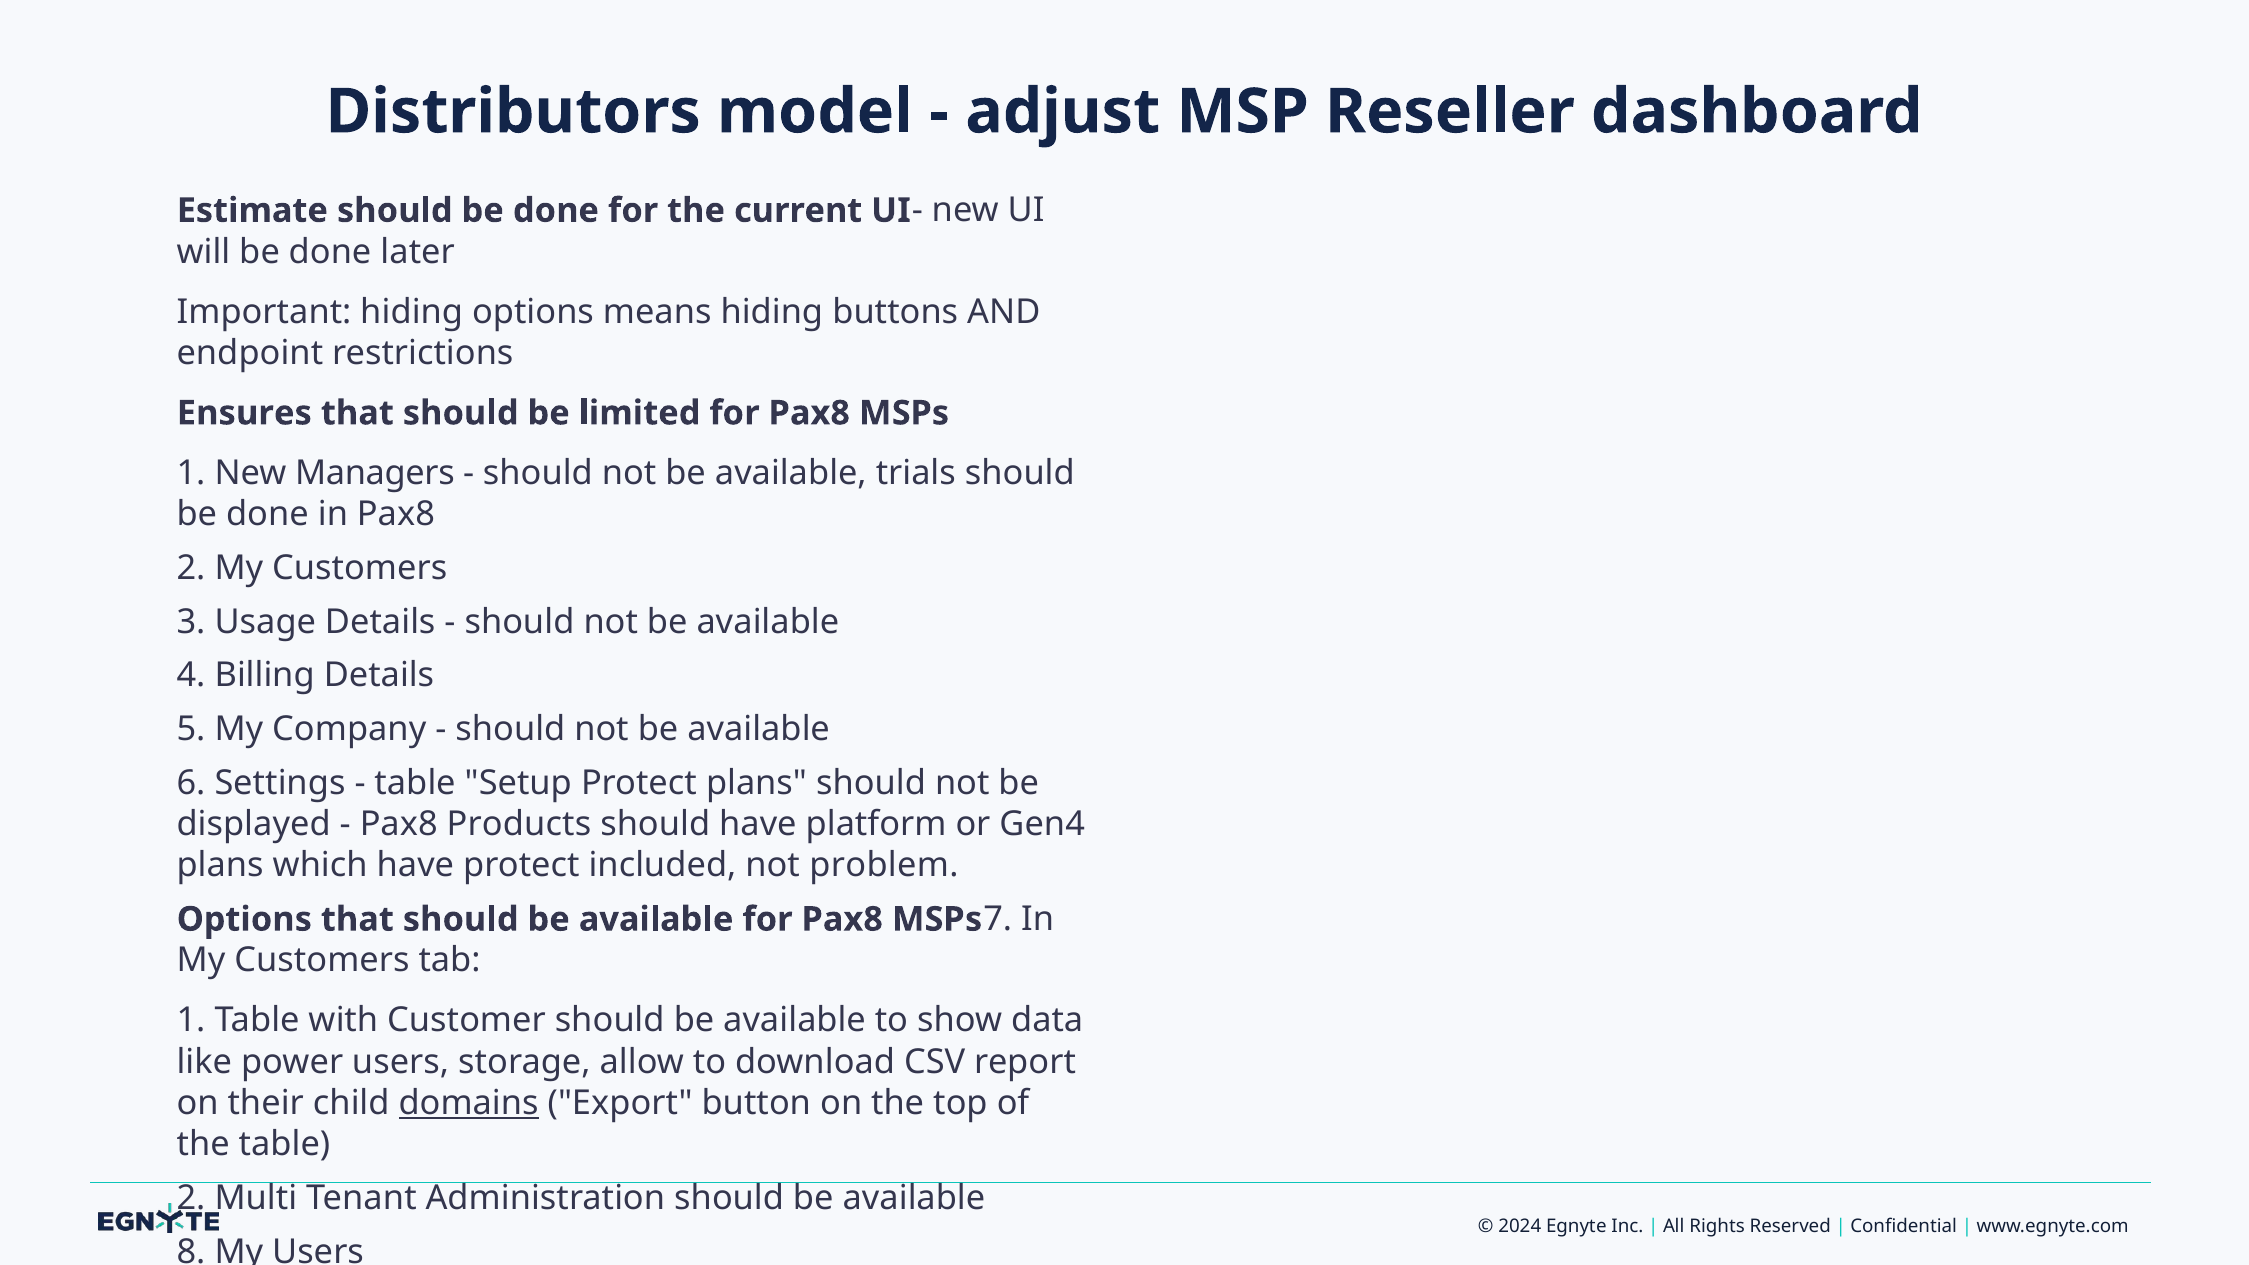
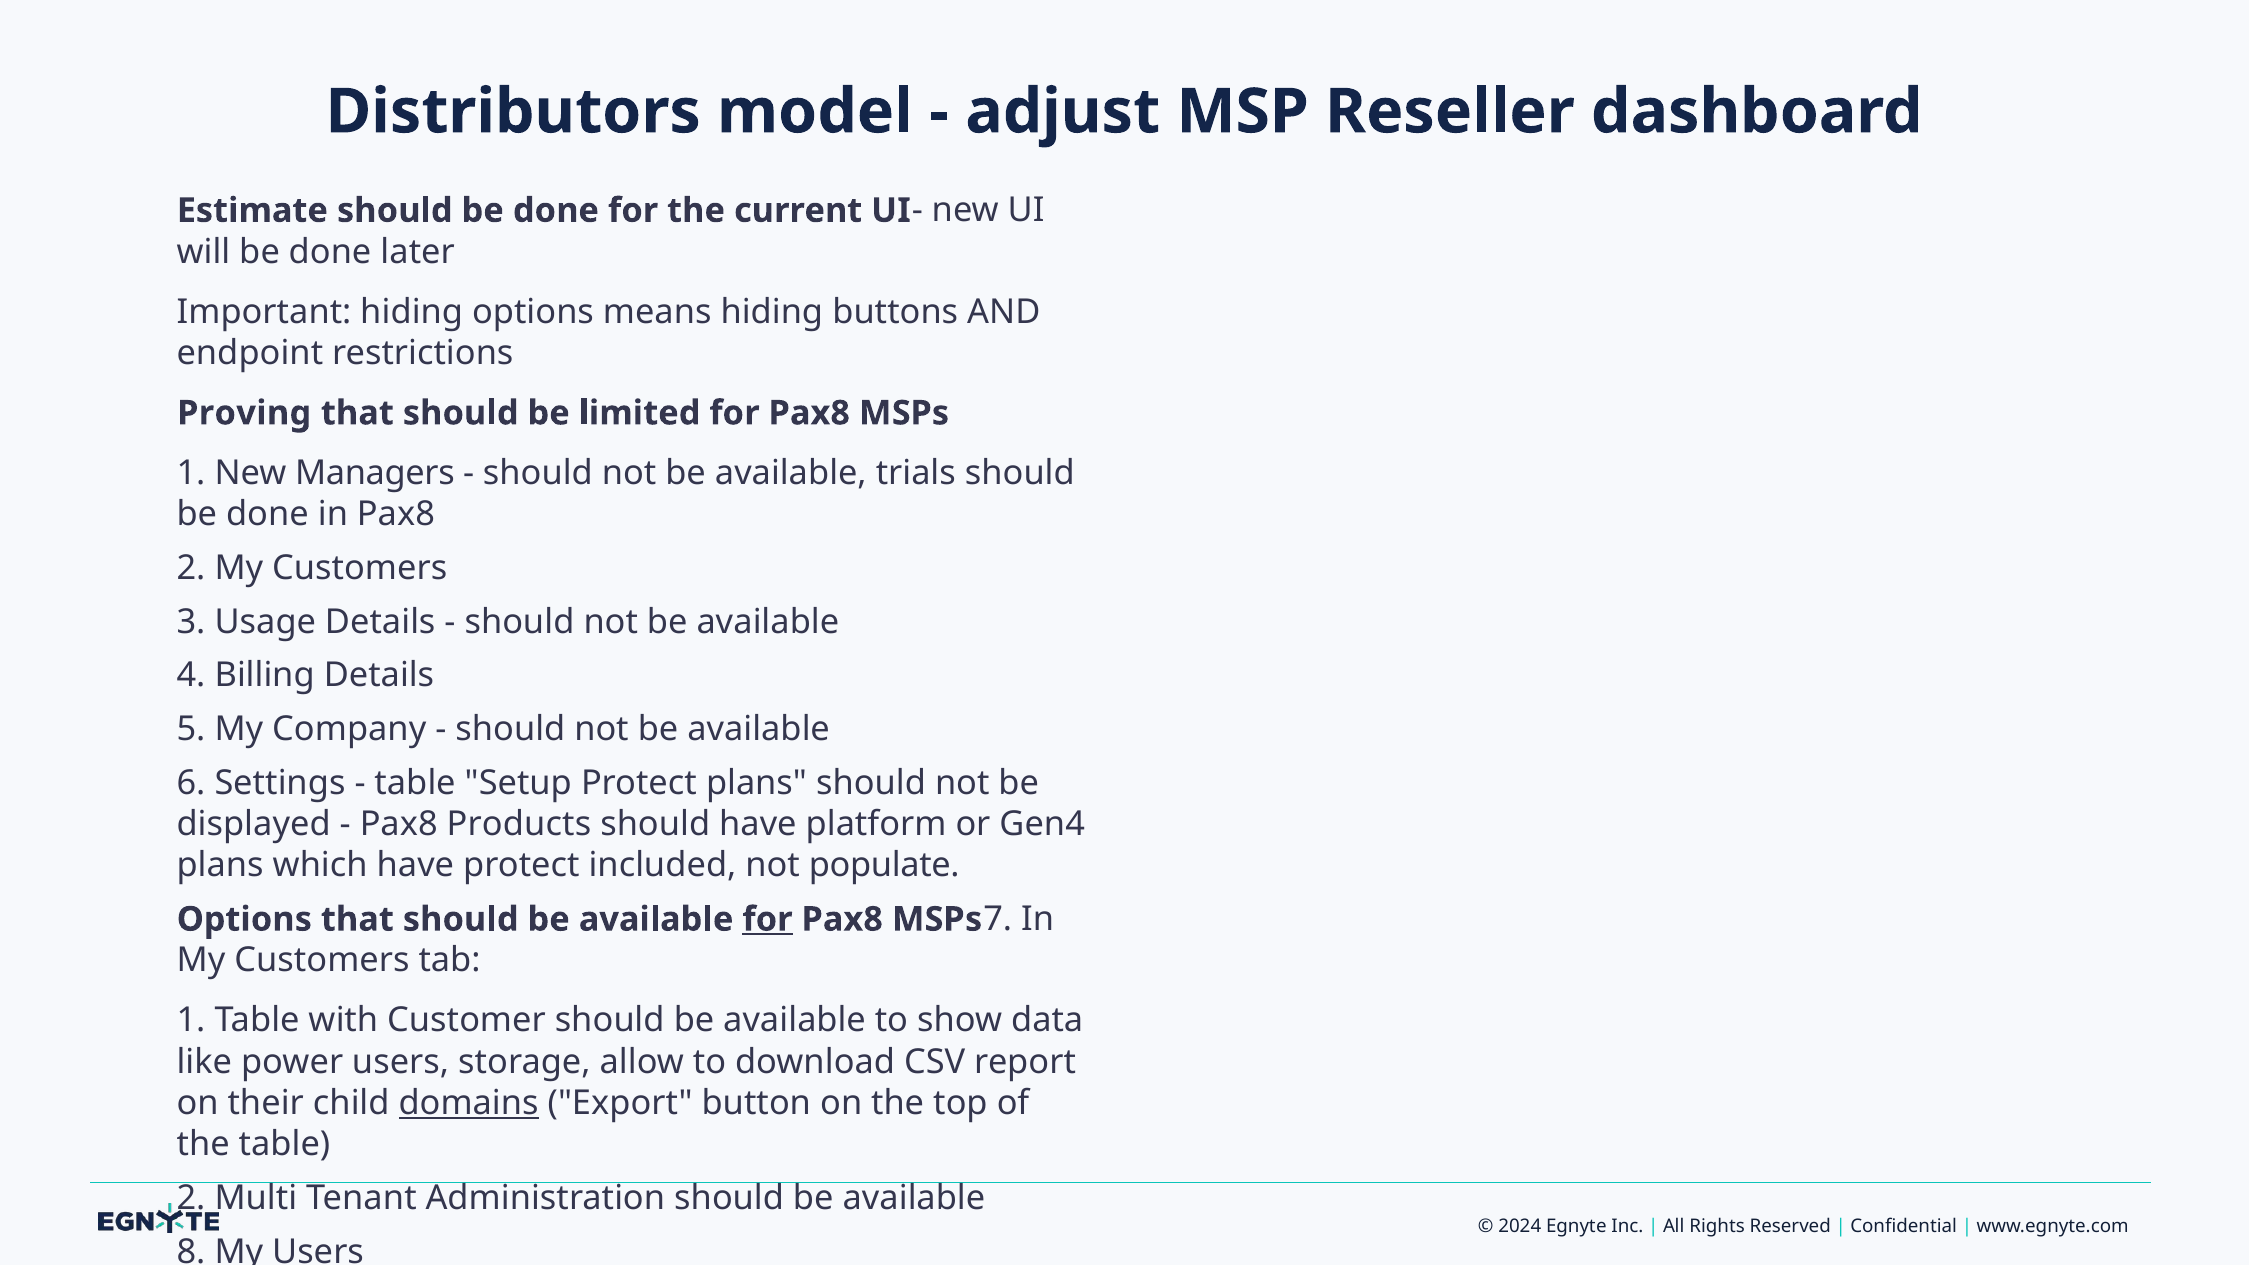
Ensures: Ensures -> Proving
problem: problem -> populate
for at (767, 919) underline: none -> present
